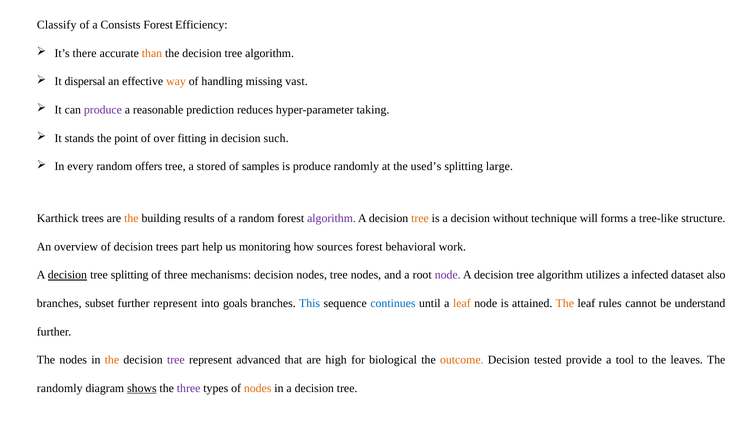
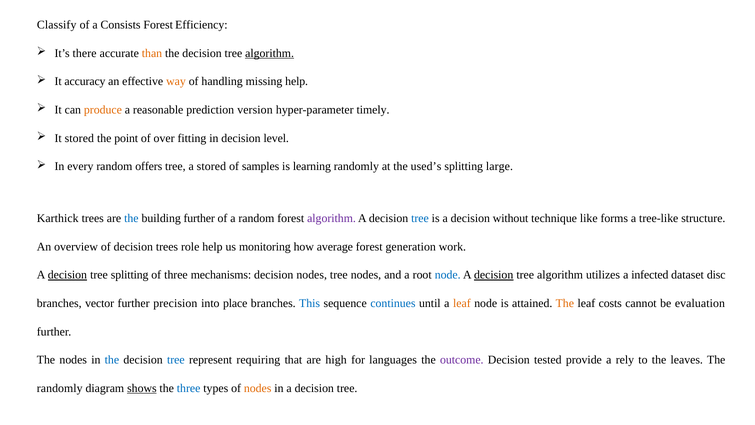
algorithm at (270, 53) underline: none -> present
dispersal: dispersal -> accuracy
missing vast: vast -> help
produce at (103, 110) colour: purple -> orange
reduces: reduces -> version
taking: taking -> timely
It stands: stands -> stored
such: such -> level
is produce: produce -> learning
the at (131, 218) colour: orange -> blue
building results: results -> further
tree at (420, 218) colour: orange -> blue
will: will -> like
part: part -> role
sources: sources -> average
behavioral: behavioral -> generation
node at (448, 275) colour: purple -> blue
decision at (494, 275) underline: none -> present
also: also -> disc
subset: subset -> vector
further represent: represent -> precision
goals: goals -> place
rules: rules -> costs
understand: understand -> evaluation
the at (112, 360) colour: orange -> blue
tree at (176, 360) colour: purple -> blue
advanced: advanced -> requiring
biological: biological -> languages
outcome colour: orange -> purple
tool: tool -> rely
three at (189, 388) colour: purple -> blue
